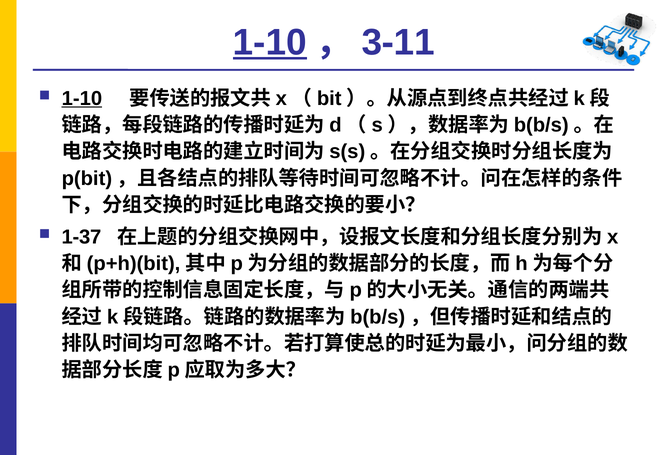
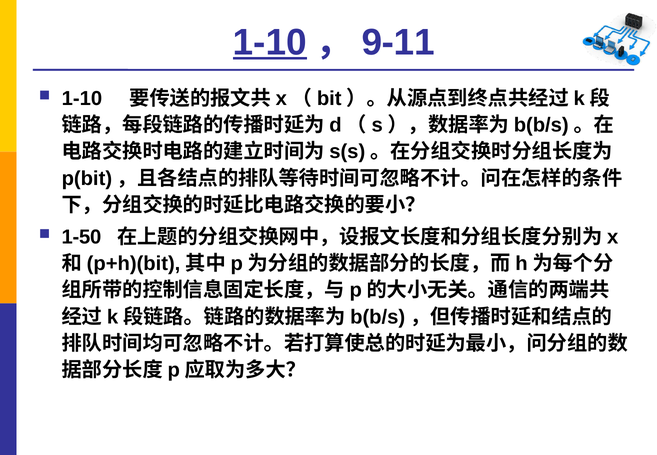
3-11: 3-11 -> 9-11
1-10 at (82, 98) underline: present -> none
1-37: 1-37 -> 1-50
